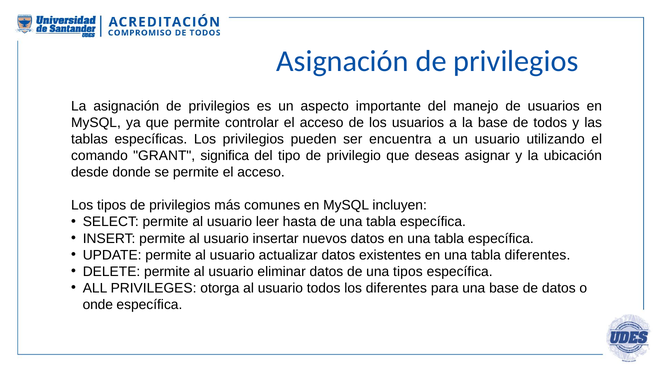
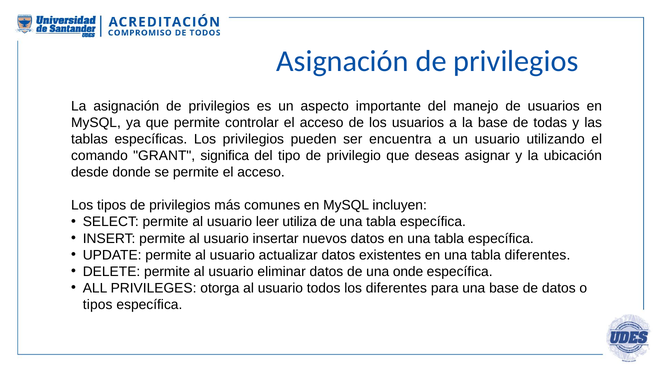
de todos: todos -> todas
hasta: hasta -> utiliza
una tipos: tipos -> onde
onde at (98, 304): onde -> tipos
